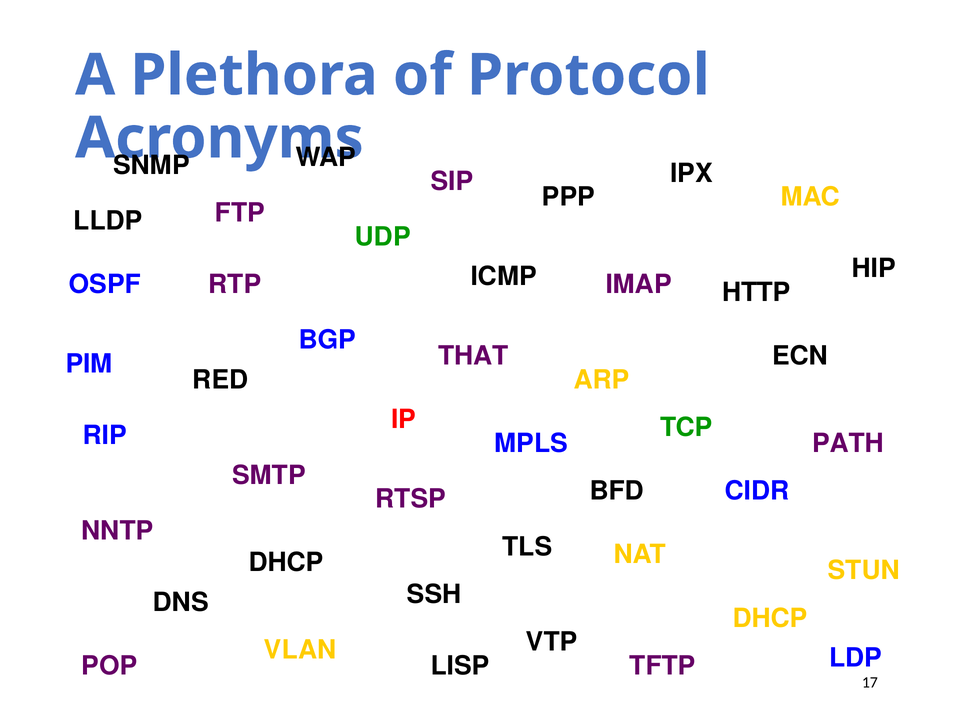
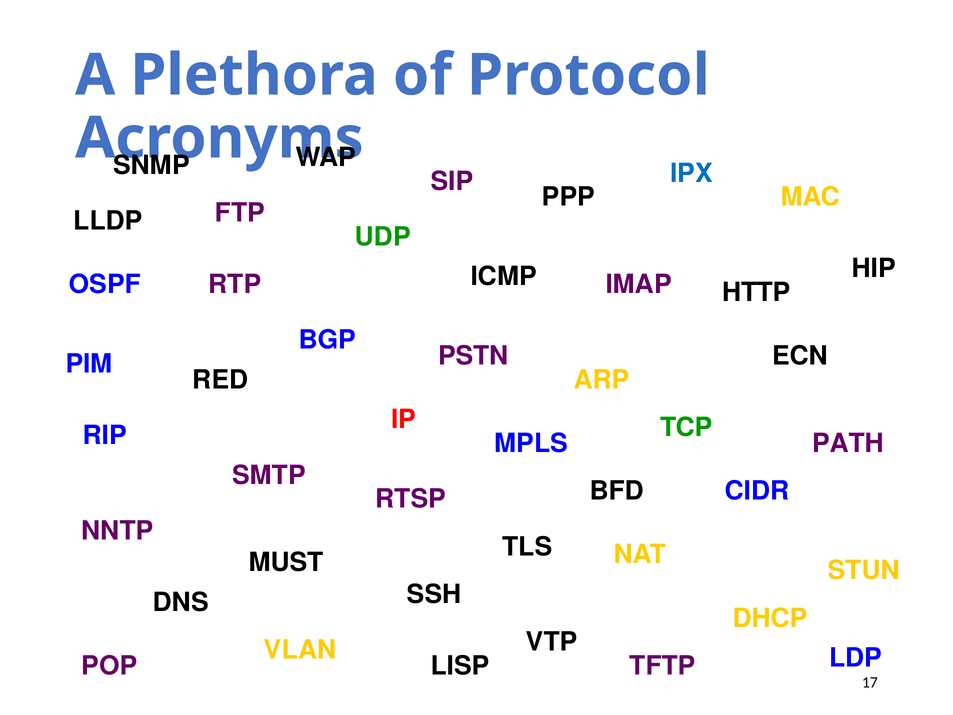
IPX colour: black -> blue
THAT: THAT -> PSTN
DHCP at (286, 562): DHCP -> MUST
